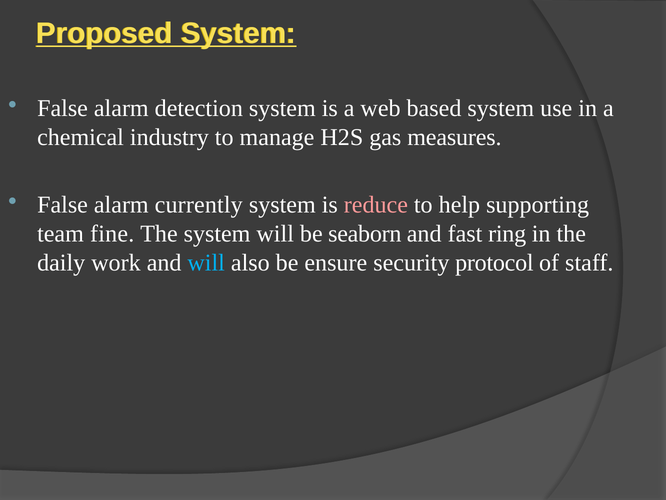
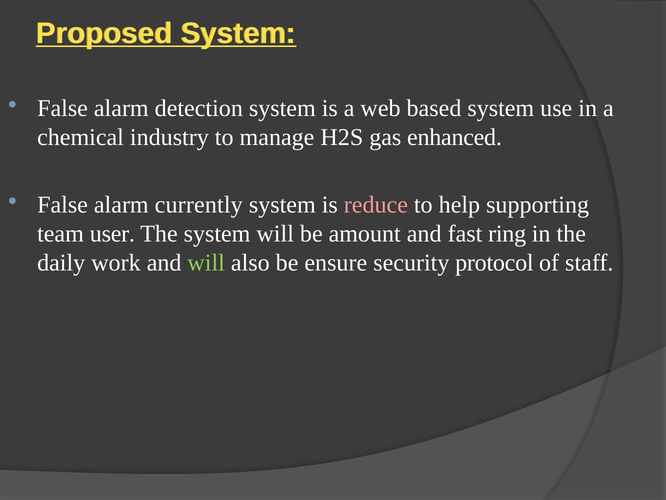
measures: measures -> enhanced
fine: fine -> user
seaborn: seaborn -> amount
will at (206, 262) colour: light blue -> light green
